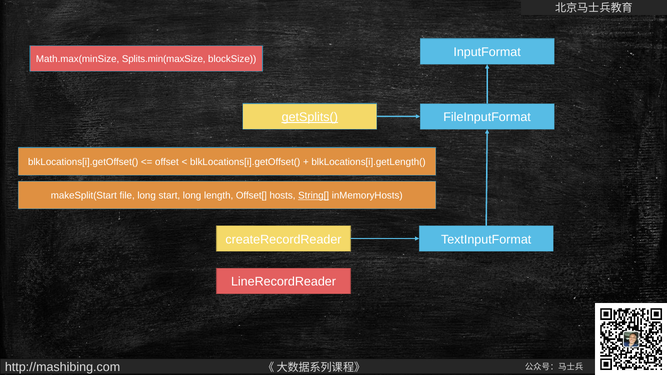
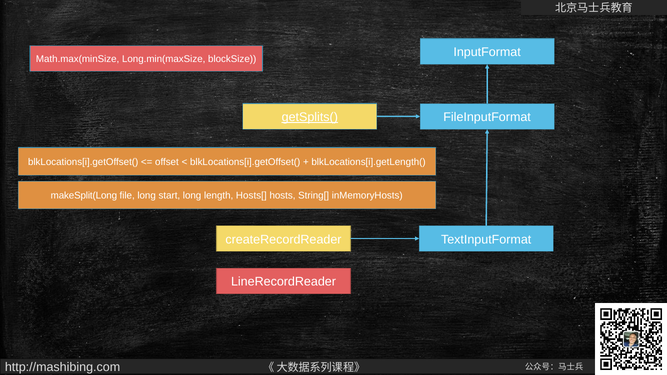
Splits.min(maxSize: Splits.min(maxSize -> Long.min(maxSize
makeSplit(Start: makeSplit(Start -> makeSplit(Long
Offset[: Offset[ -> Hosts[
String[ underline: present -> none
